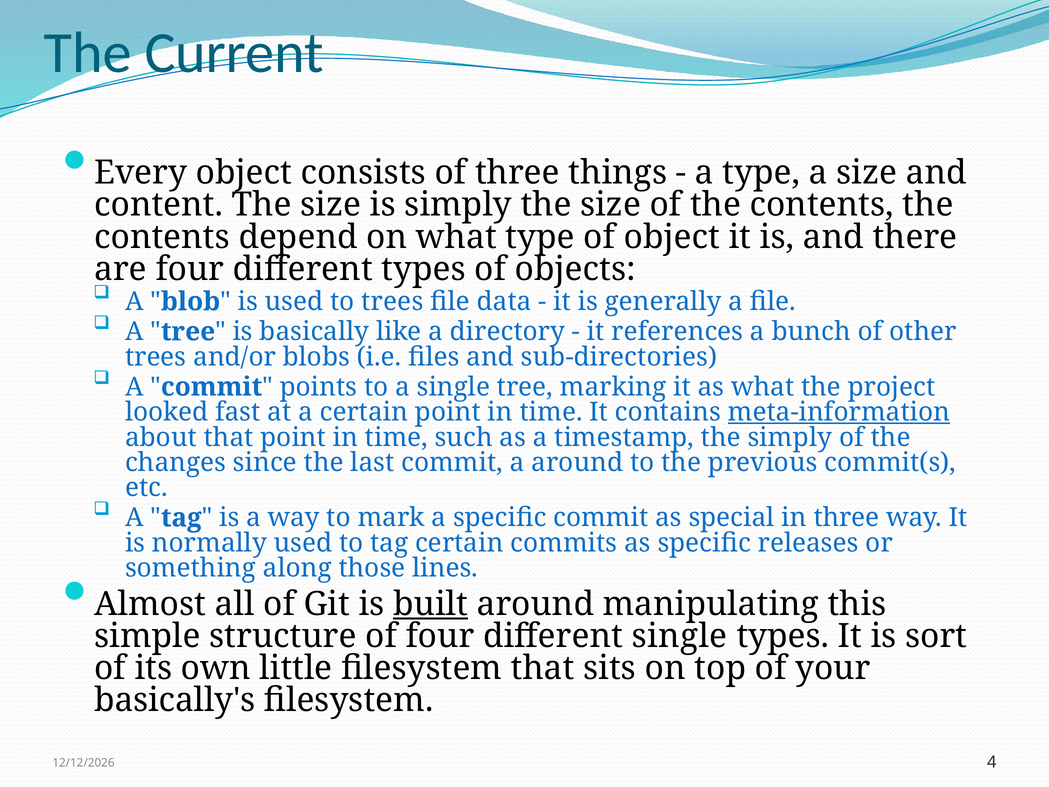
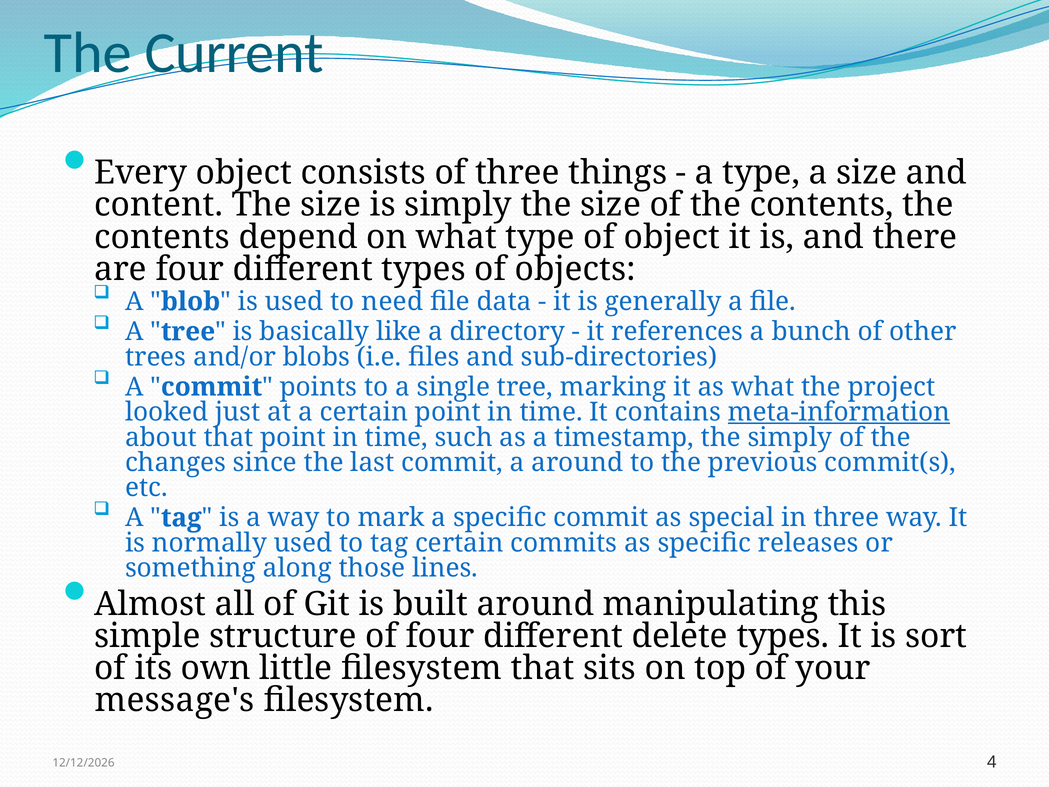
to trees: trees -> need
fast: fast -> just
built underline: present -> none
different single: single -> delete
basically's: basically's -> message's
